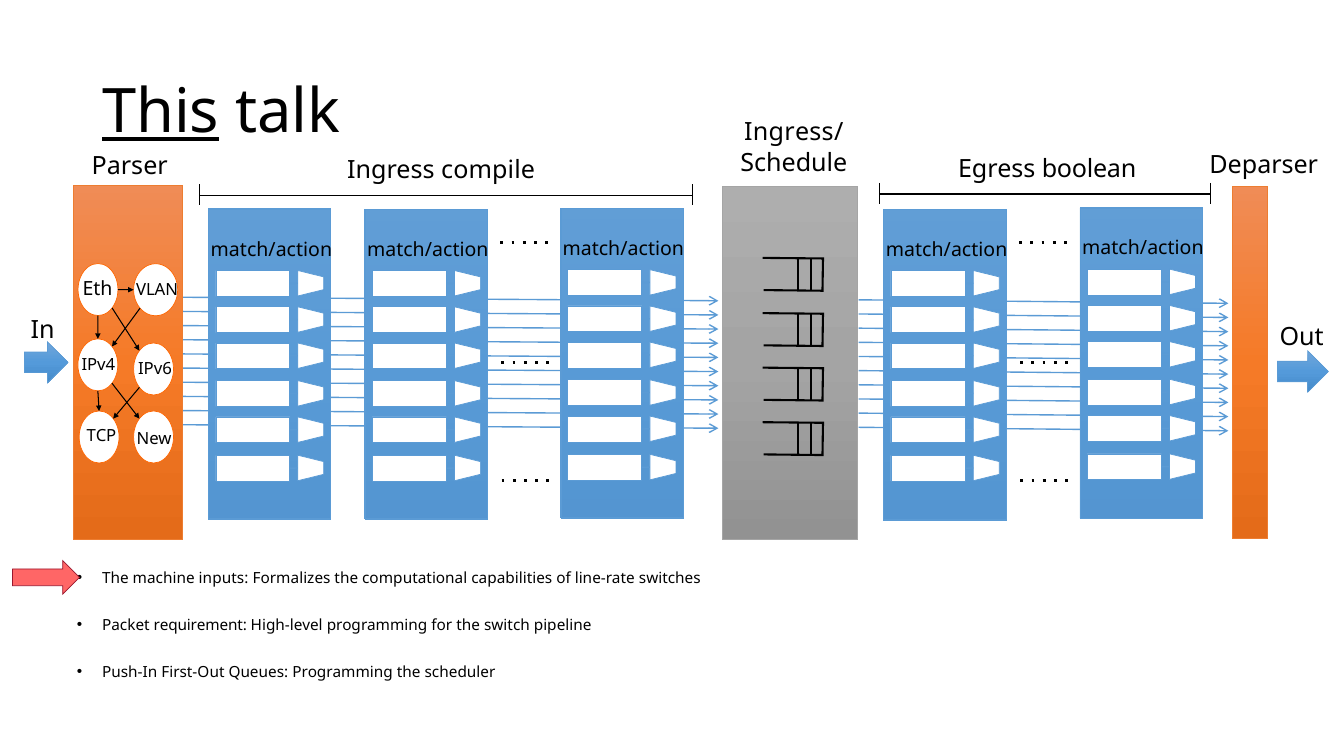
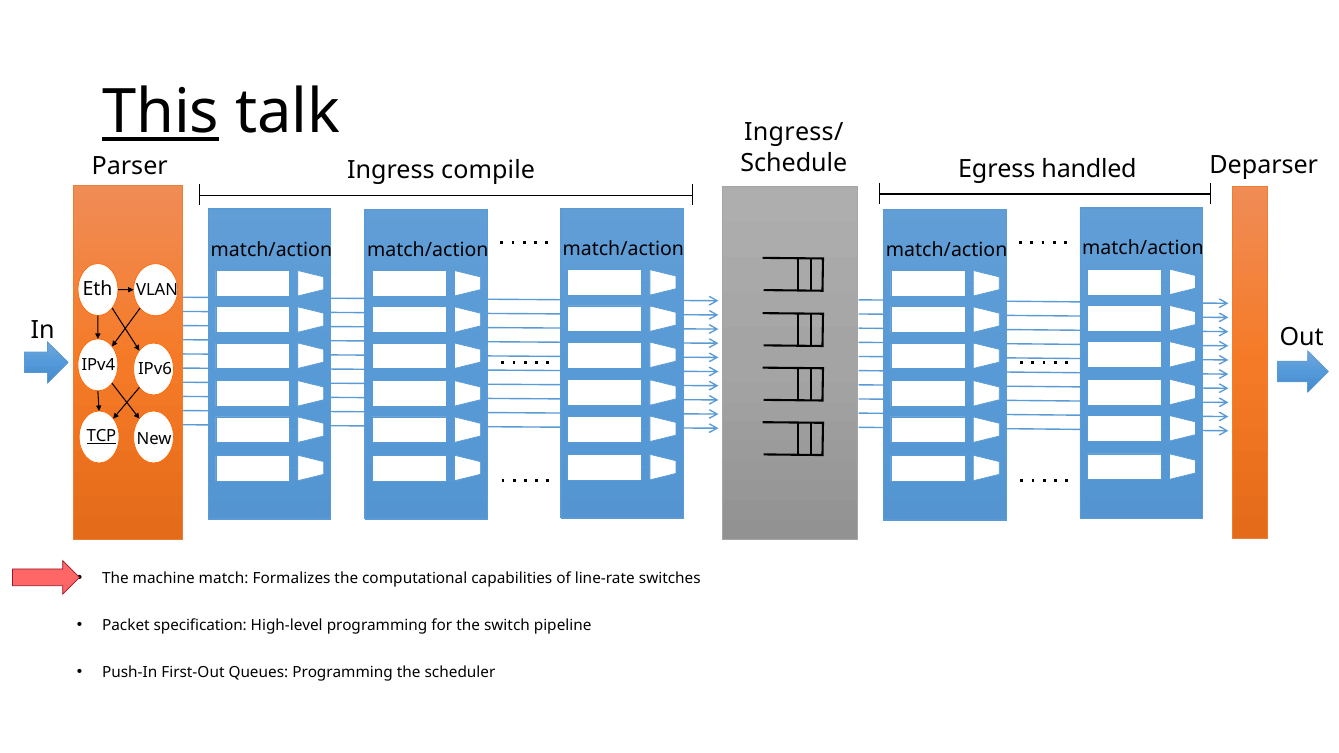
boolean: boolean -> handled
TCP underline: none -> present
inputs: inputs -> match
requirement: requirement -> specification
